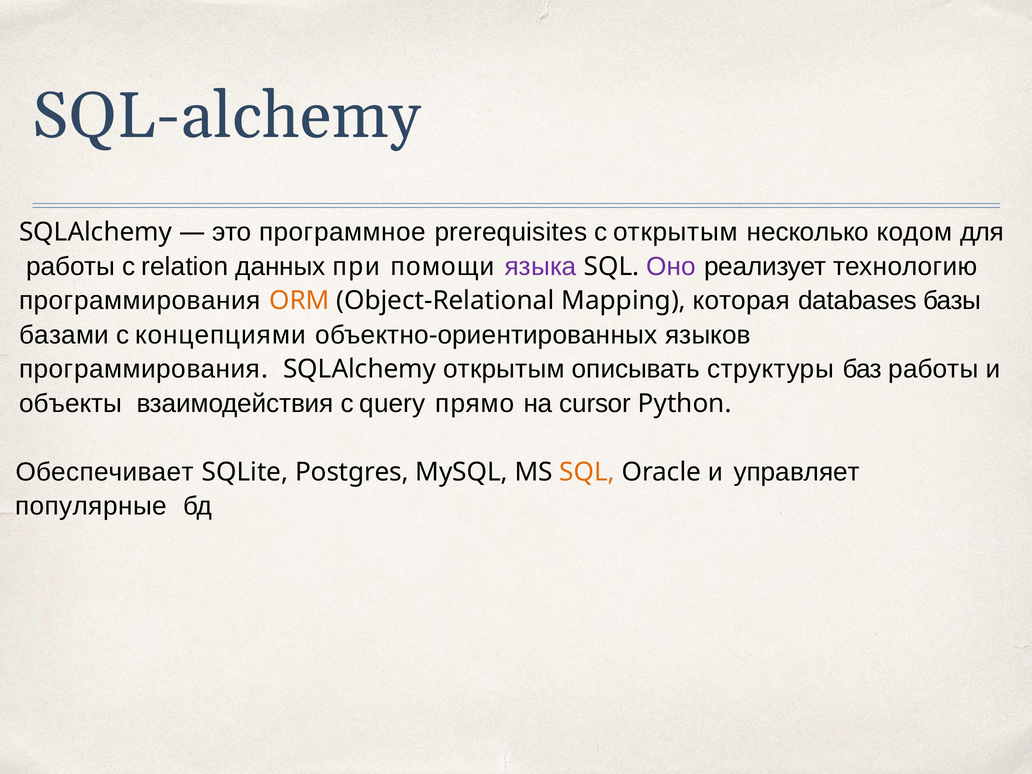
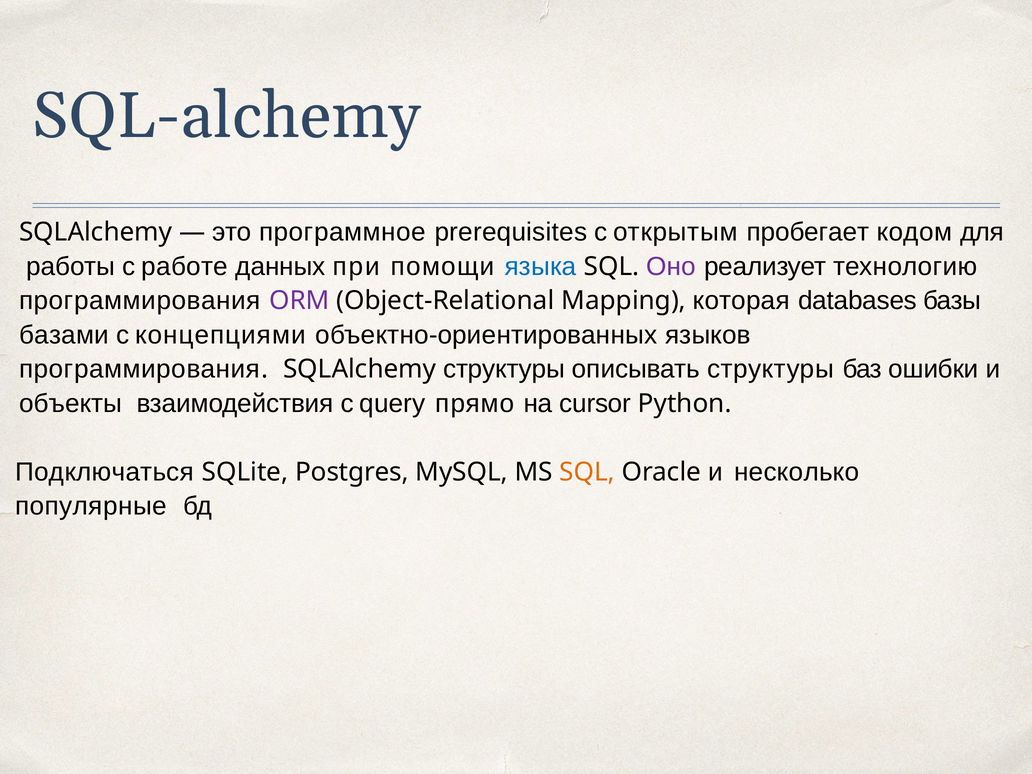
несколько: несколько -> пробегает
relation: relation -> работе
языка colour: purple -> blue
ORM colour: orange -> purple
SQLAlchemy открытым: открытым -> структуры
баз работы: работы -> ошибки
Обеспечивает: Обеспечивает -> Подключаться
управляет: управляет -> несколько
